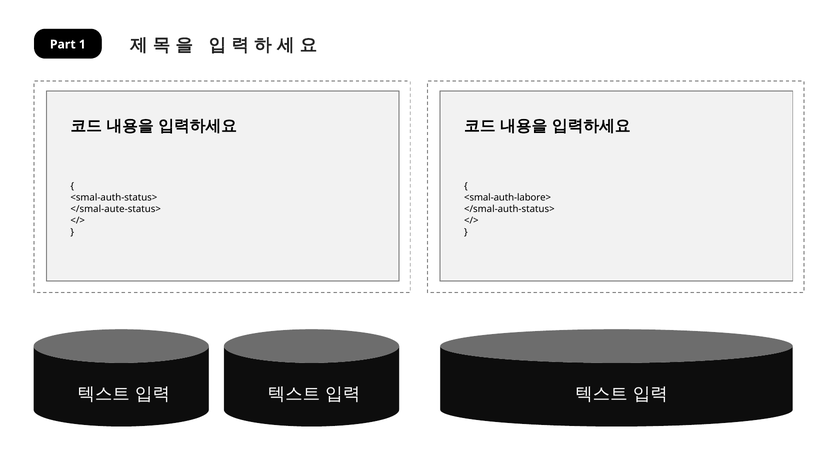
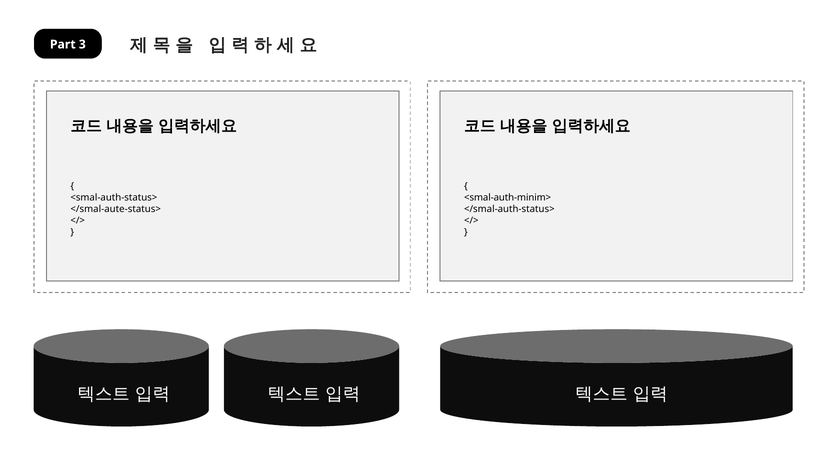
1: 1 -> 3
<smal-auth-labore>: <smal-auth-labore> -> <smal-auth-minim>
